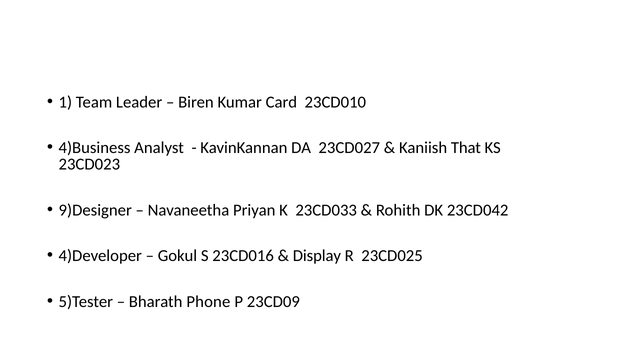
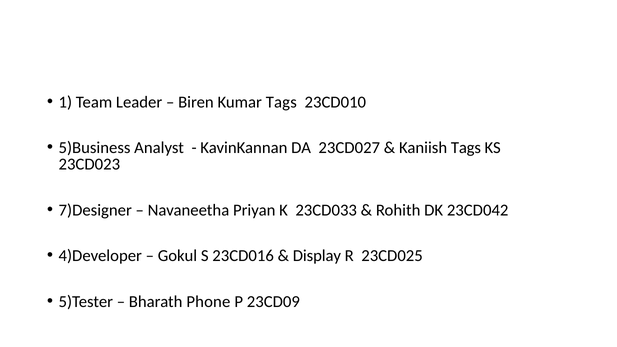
Kumar Card: Card -> Tags
4)Business: 4)Business -> 5)Business
Kaniish That: That -> Tags
9)Designer: 9)Designer -> 7)Designer
